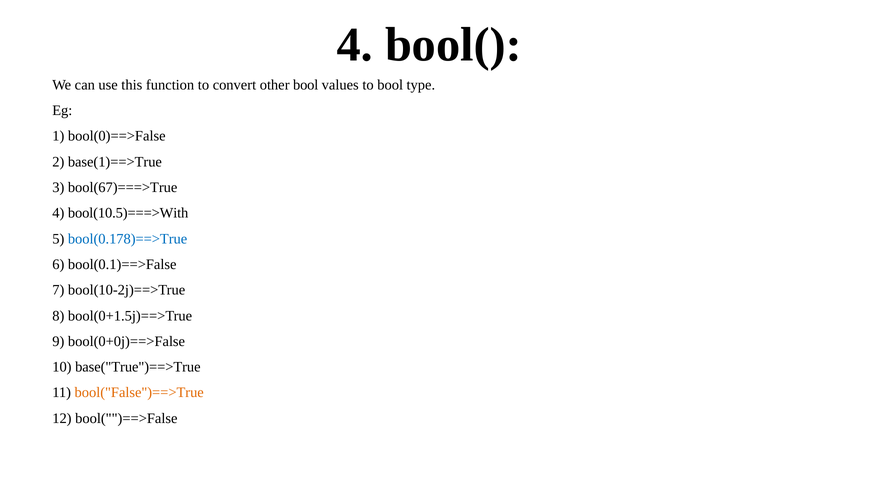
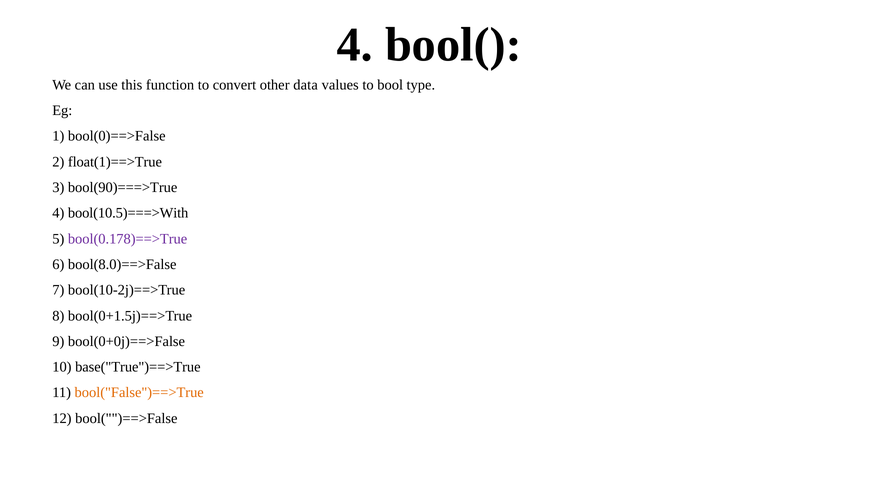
other bool: bool -> data
base(1)==>True: base(1)==>True -> float(1)==>True
bool(67)===>True: bool(67)===>True -> bool(90)===>True
bool(0.178)==>True colour: blue -> purple
bool(0.1)==>False: bool(0.1)==>False -> bool(8.0)==>False
